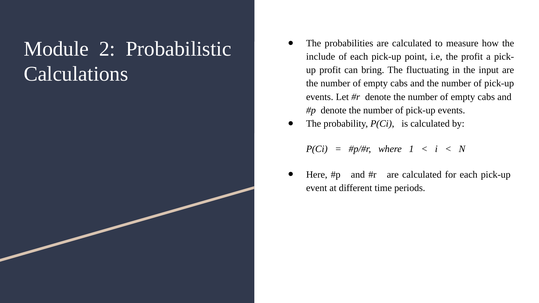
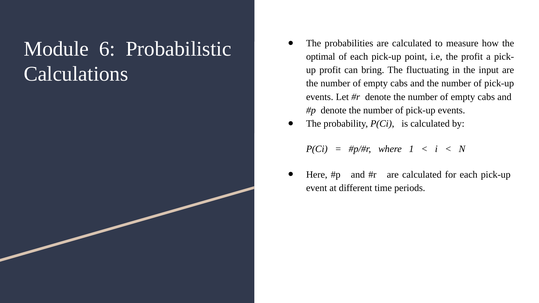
2: 2 -> 6
include: include -> optimal
